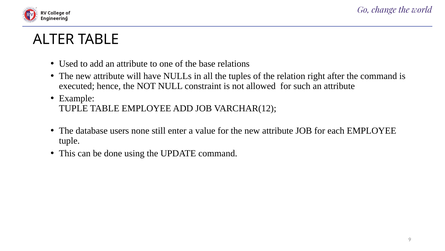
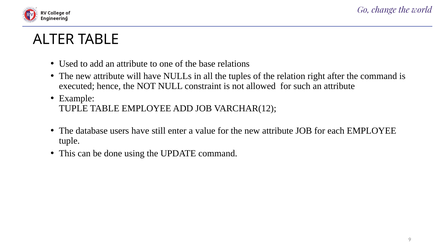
users none: none -> have
